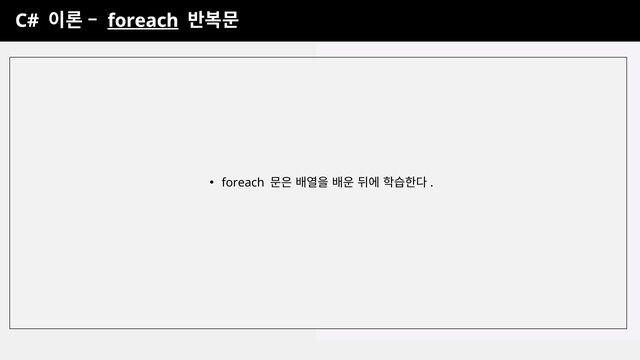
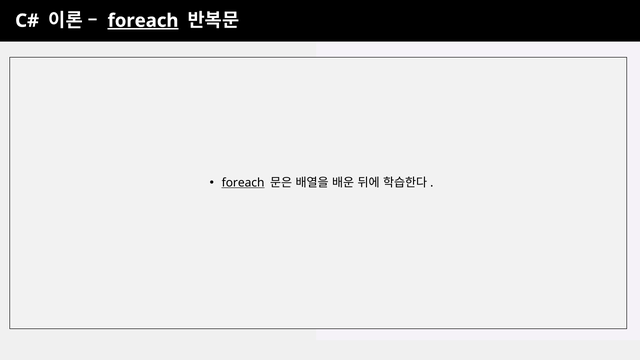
foreach at (243, 183) underline: none -> present
